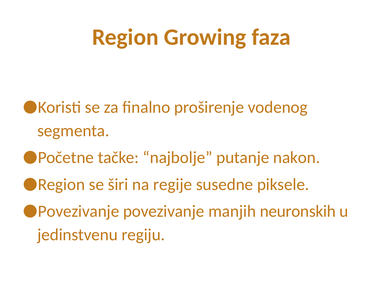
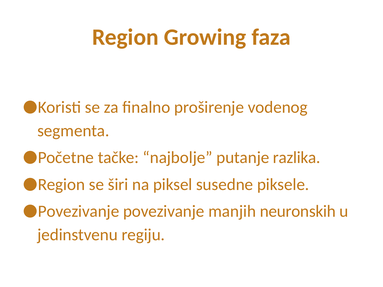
nakon: nakon -> razlika
regije: regije -> piksel
